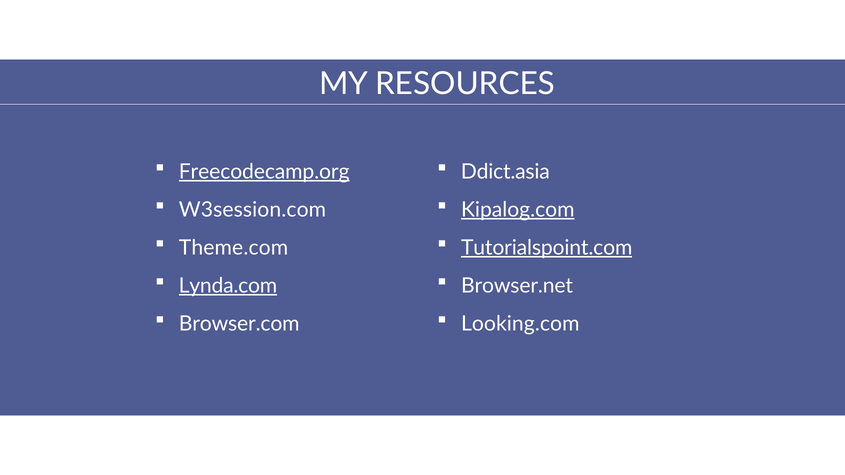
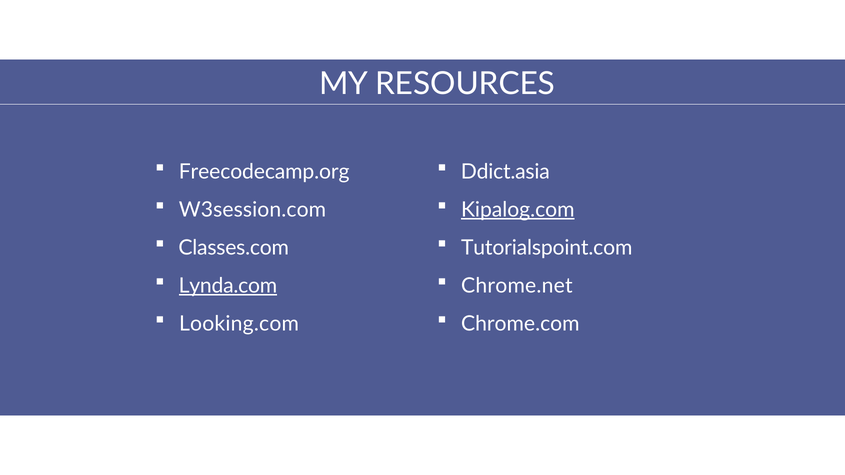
Freecodecamp.org underline: present -> none
Theme.com: Theme.com -> Classes.com
Tutorialspoint.com underline: present -> none
Browser.net: Browser.net -> Chrome.net
Browser.com: Browser.com -> Looking.com
Looking.com: Looking.com -> Chrome.com
